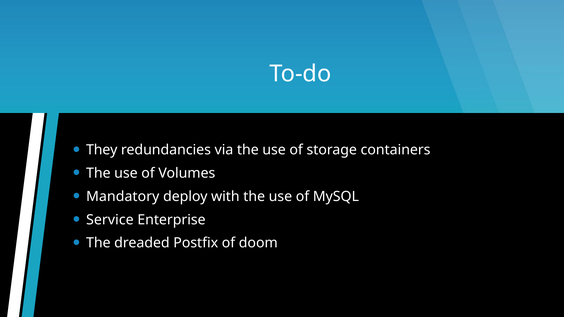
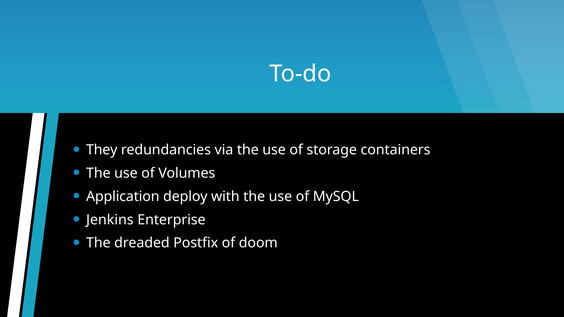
Mandatory: Mandatory -> Application
Service: Service -> Jenkins
